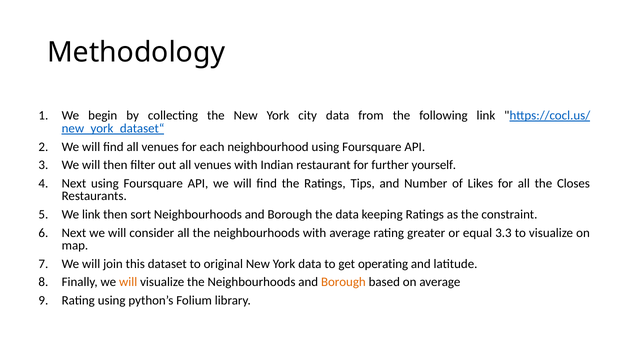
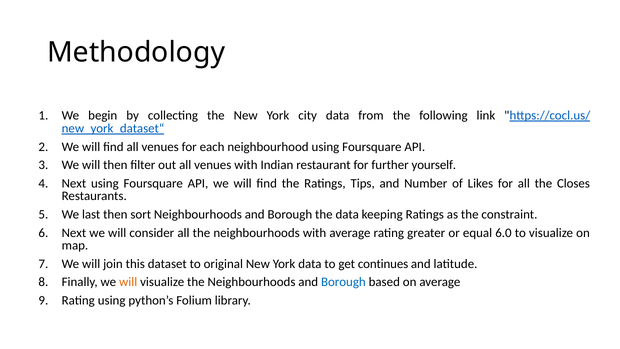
We link: link -> last
3.3: 3.3 -> 6.0
operating: operating -> continues
Borough at (343, 282) colour: orange -> blue
